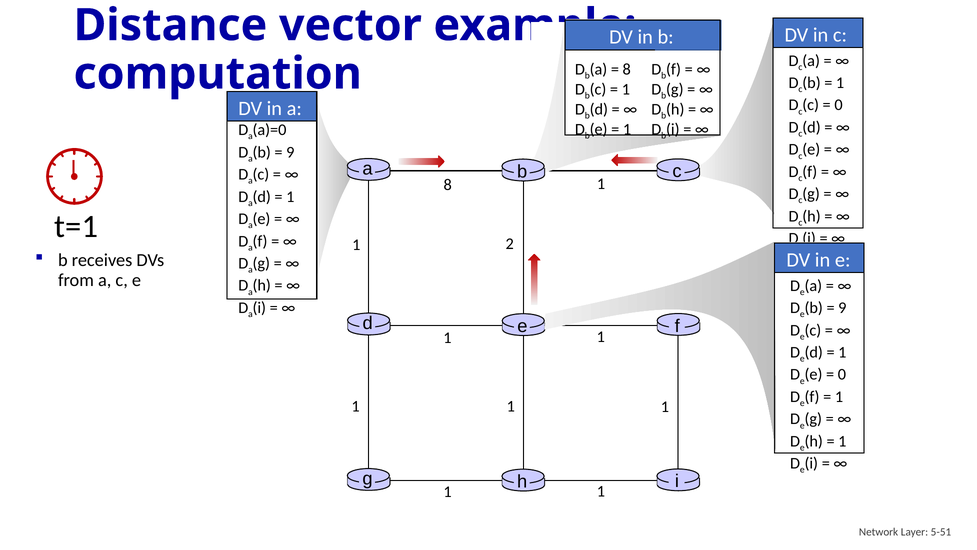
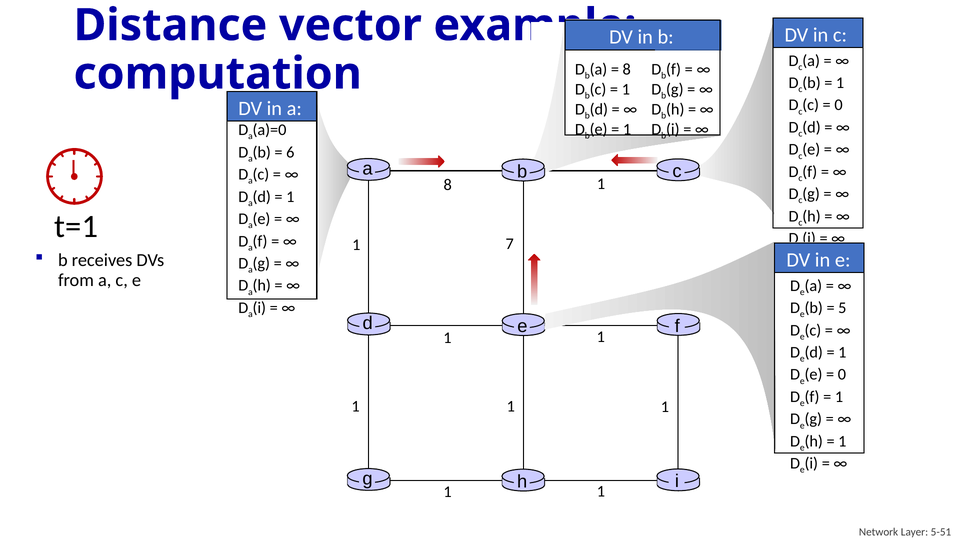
9 at (290, 152): 9 -> 6
2: 2 -> 7
9 at (842, 308): 9 -> 5
